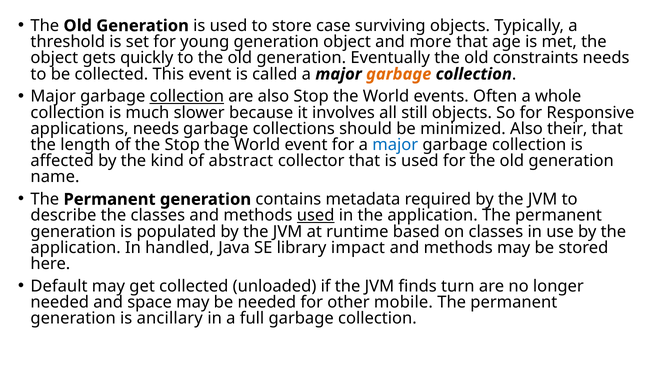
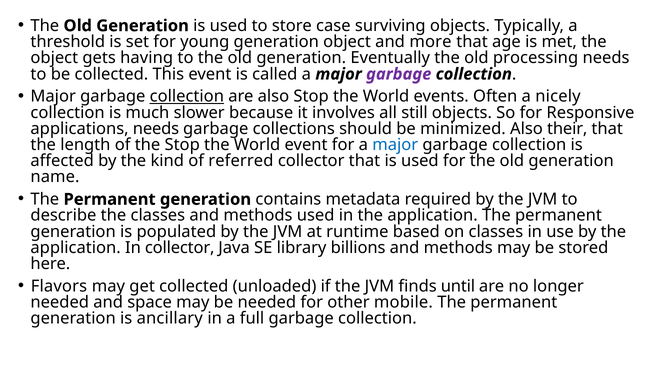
quickly: quickly -> having
constraints: constraints -> processing
garbage at (399, 74) colour: orange -> purple
whole: whole -> nicely
abstract: abstract -> referred
used at (316, 215) underline: present -> none
In handled: handled -> collector
impact: impact -> billions
Default: Default -> Flavors
turn: turn -> until
